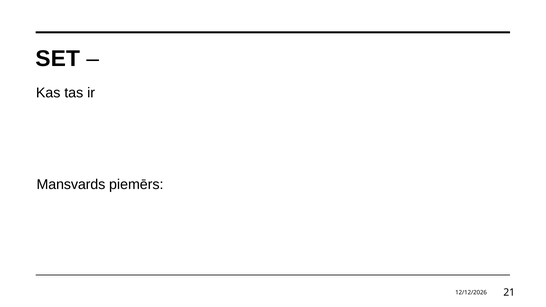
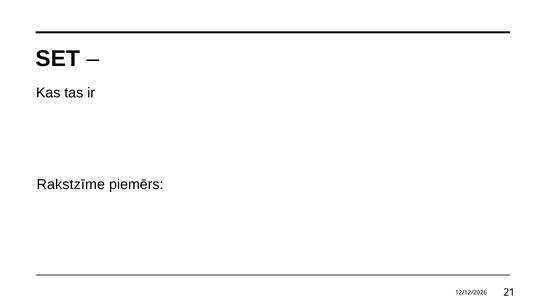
Mansvards: Mansvards -> Rakstzīme
